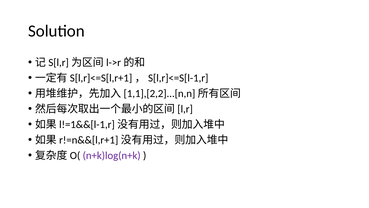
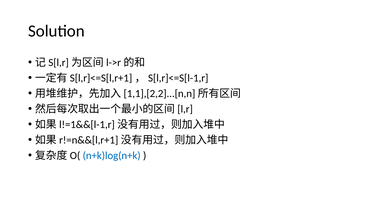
n+k)log(n+k colour: purple -> blue
